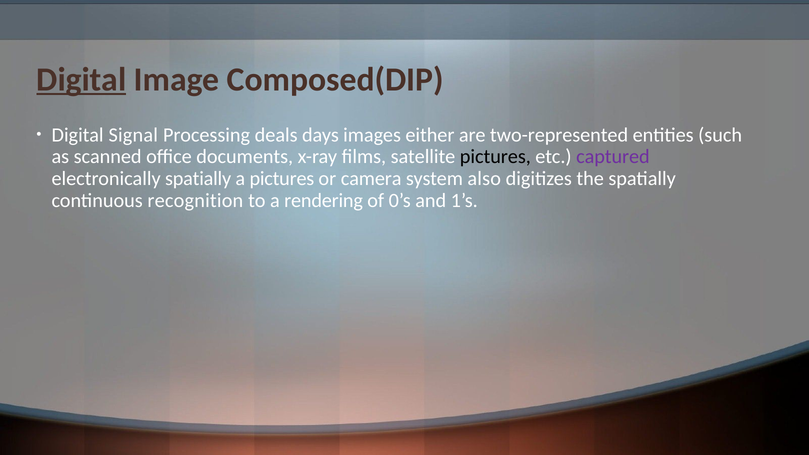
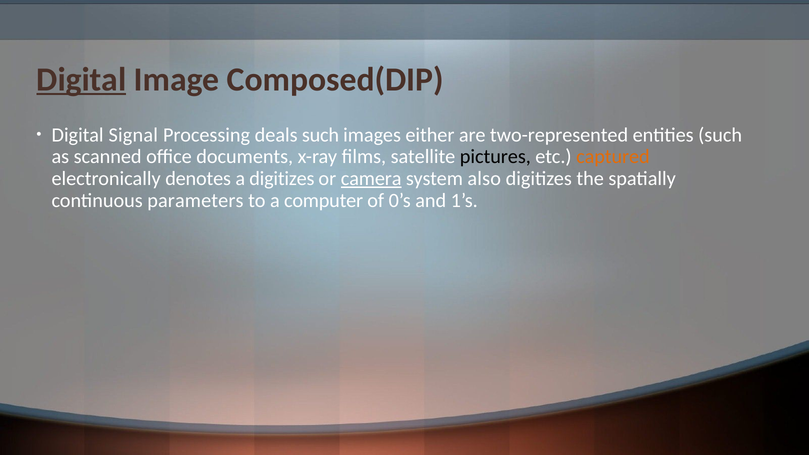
deals days: days -> such
captured colour: purple -> orange
electronically spatially: spatially -> denotes
a pictures: pictures -> digitizes
camera underline: none -> present
recognition: recognition -> parameters
rendering: rendering -> computer
